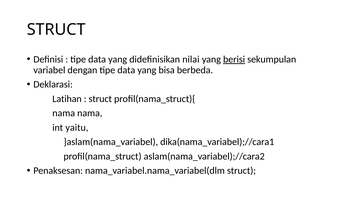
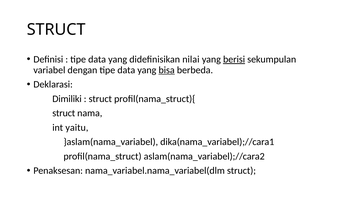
bisa underline: none -> present
Latihan: Latihan -> Dimiliki
nama at (64, 113): nama -> struct
